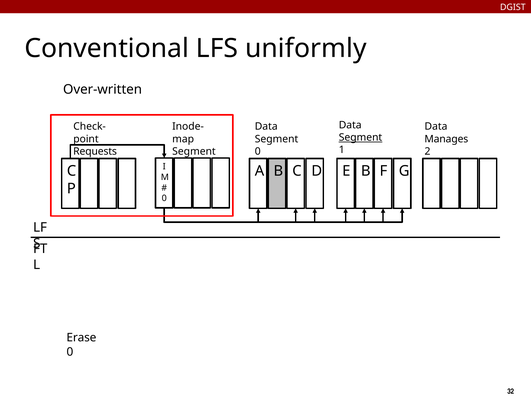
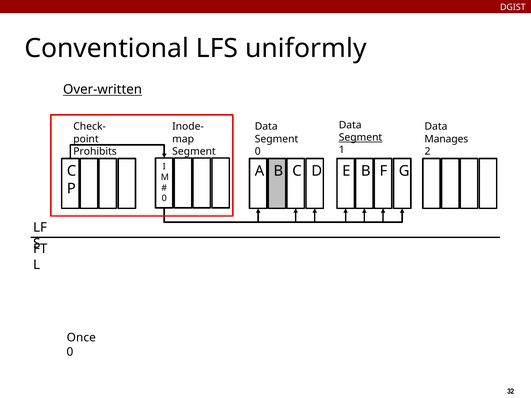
Over-written underline: none -> present
Requests: Requests -> Prohibits
Erase: Erase -> Once
